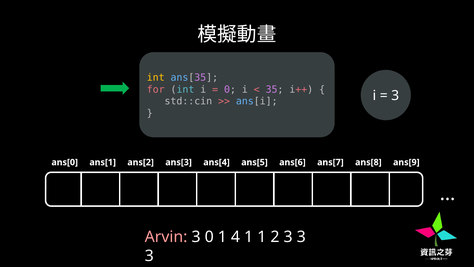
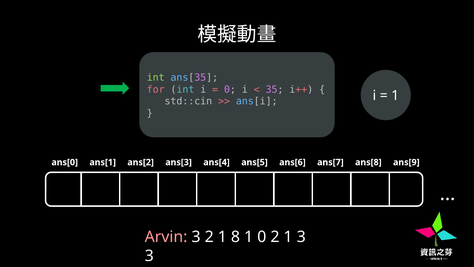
int at (156, 77) colour: yellow -> light green
3 at (395, 95): 3 -> 1
3 0: 0 -> 2
4: 4 -> 8
1 1: 1 -> 0
3 at (288, 237): 3 -> 1
